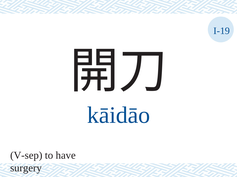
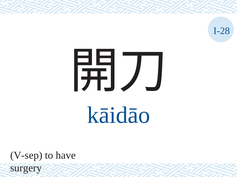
I-19: I-19 -> I-28
